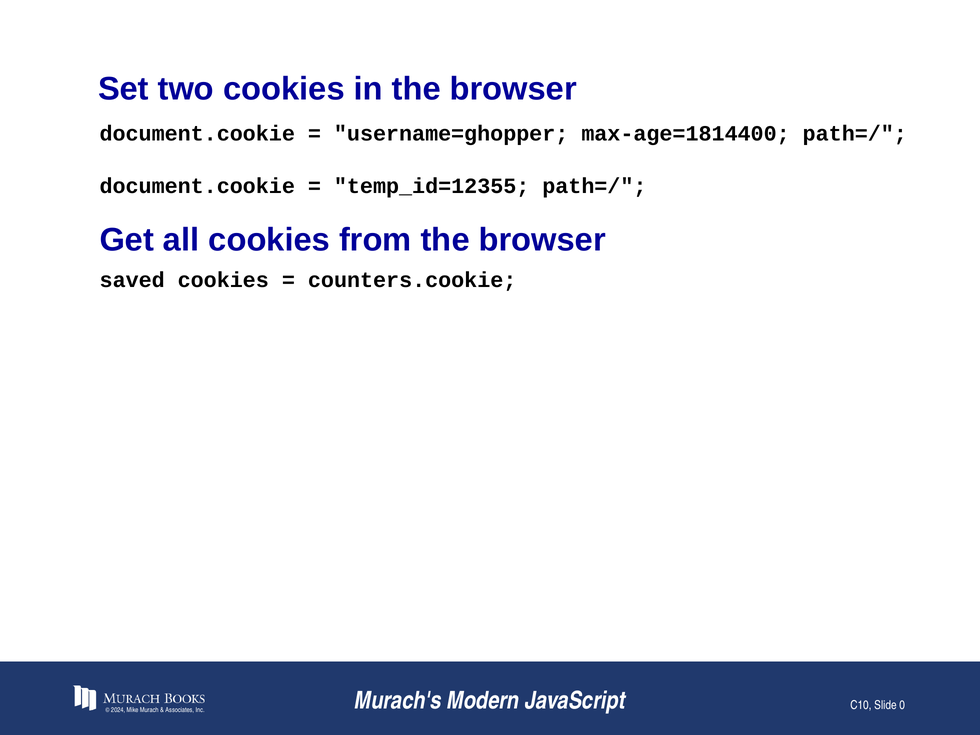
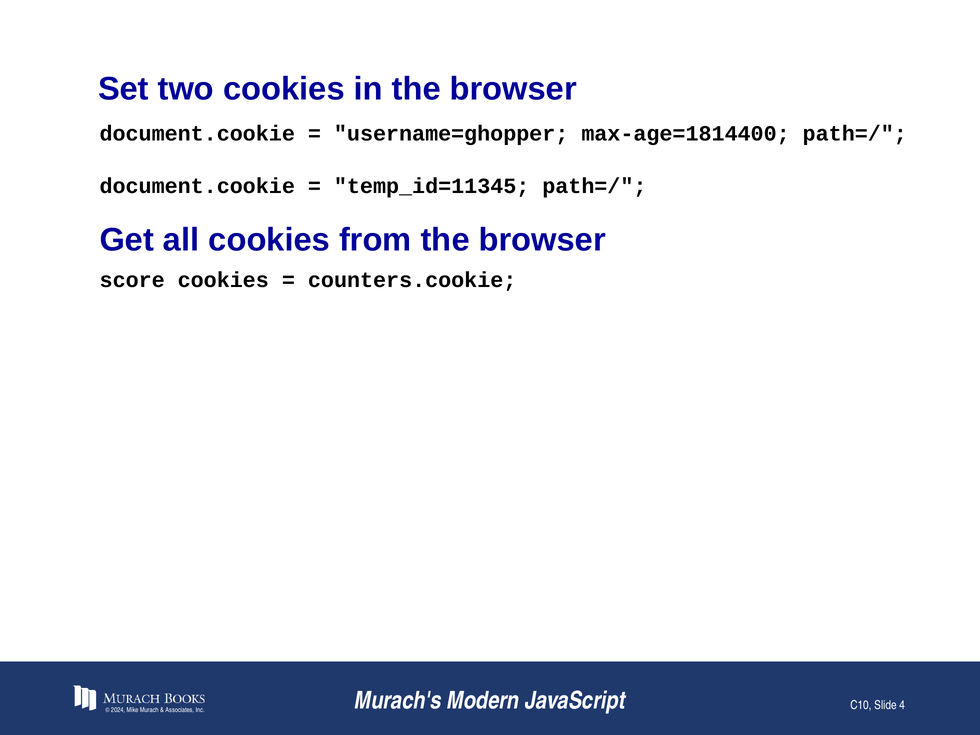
temp_id=12355: temp_id=12355 -> temp_id=11345
saved: saved -> score
0: 0 -> 4
